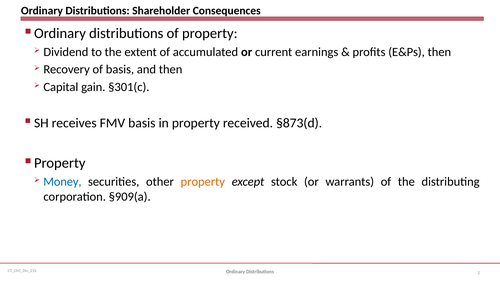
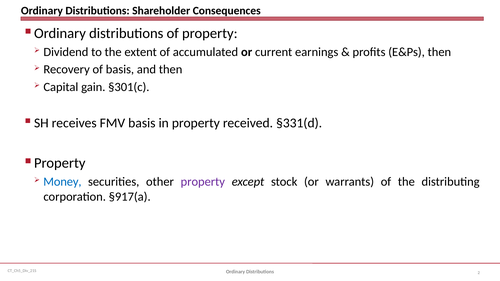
§873(d: §873(d -> §331(d
property at (203, 182) colour: orange -> purple
§909(a: §909(a -> §917(a
